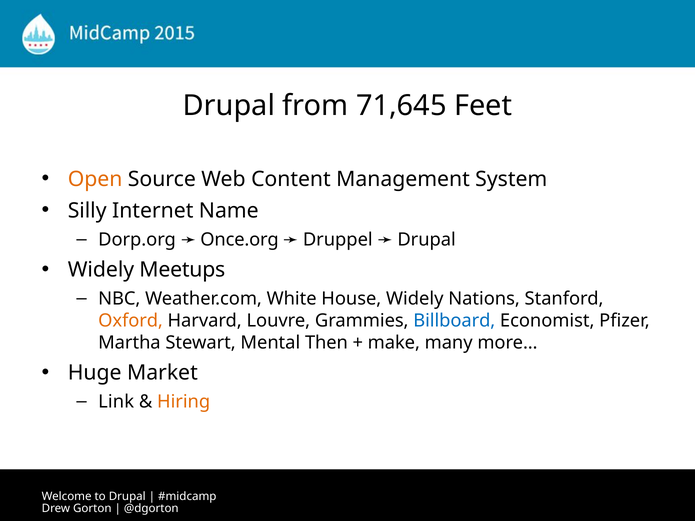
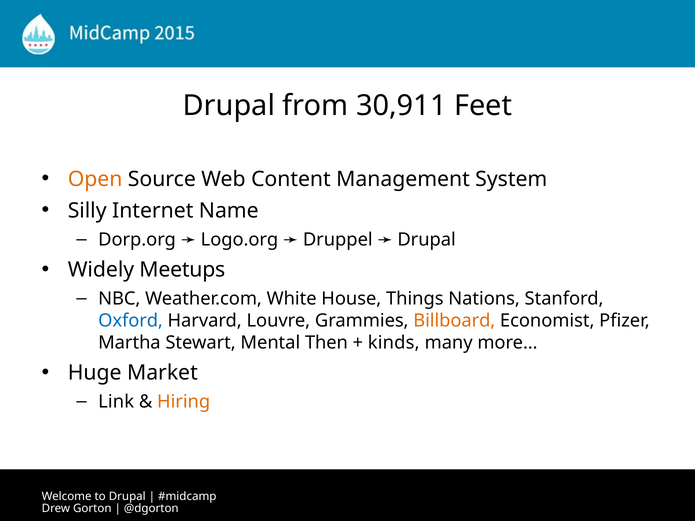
71,645: 71,645 -> 30,911
Once.org: Once.org -> Logo.org
House Widely: Widely -> Things
Oxford colour: orange -> blue
Billboard colour: blue -> orange
make: make -> kinds
